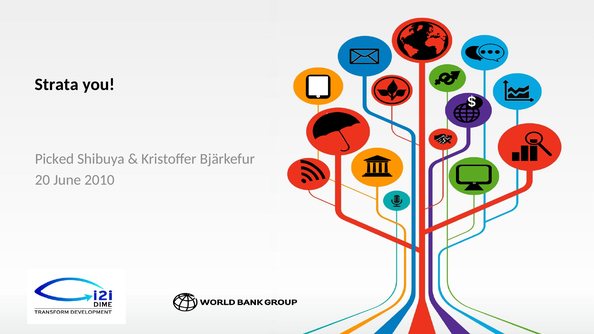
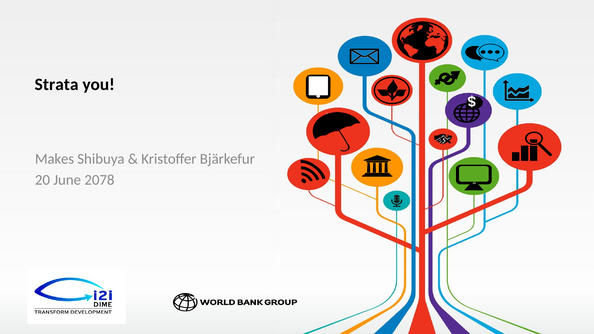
Picked: Picked -> Makes
2010: 2010 -> 2078
